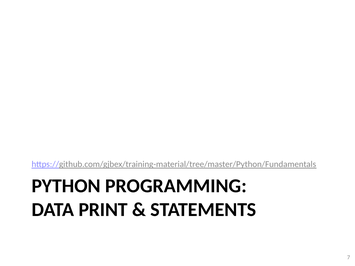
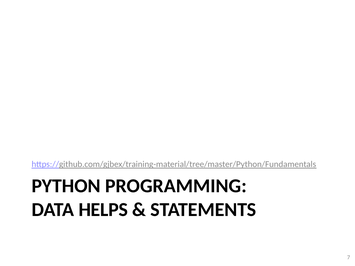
PRINT: PRINT -> HELPS
